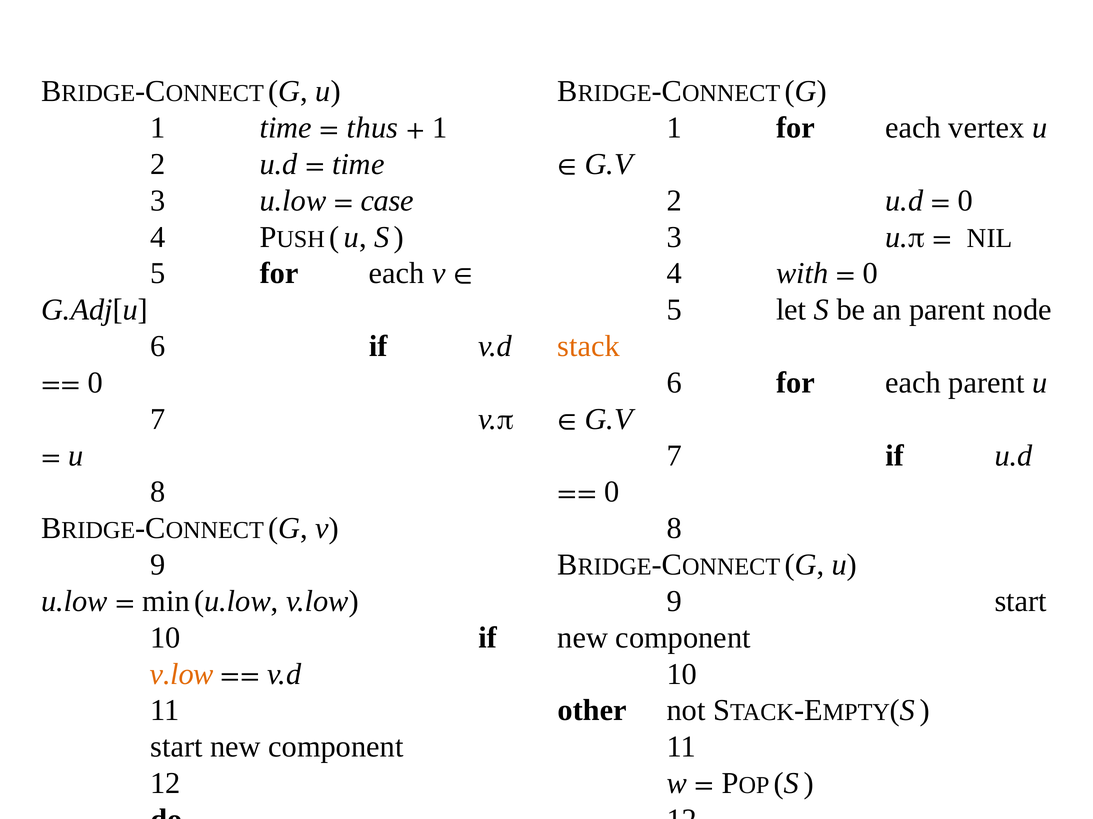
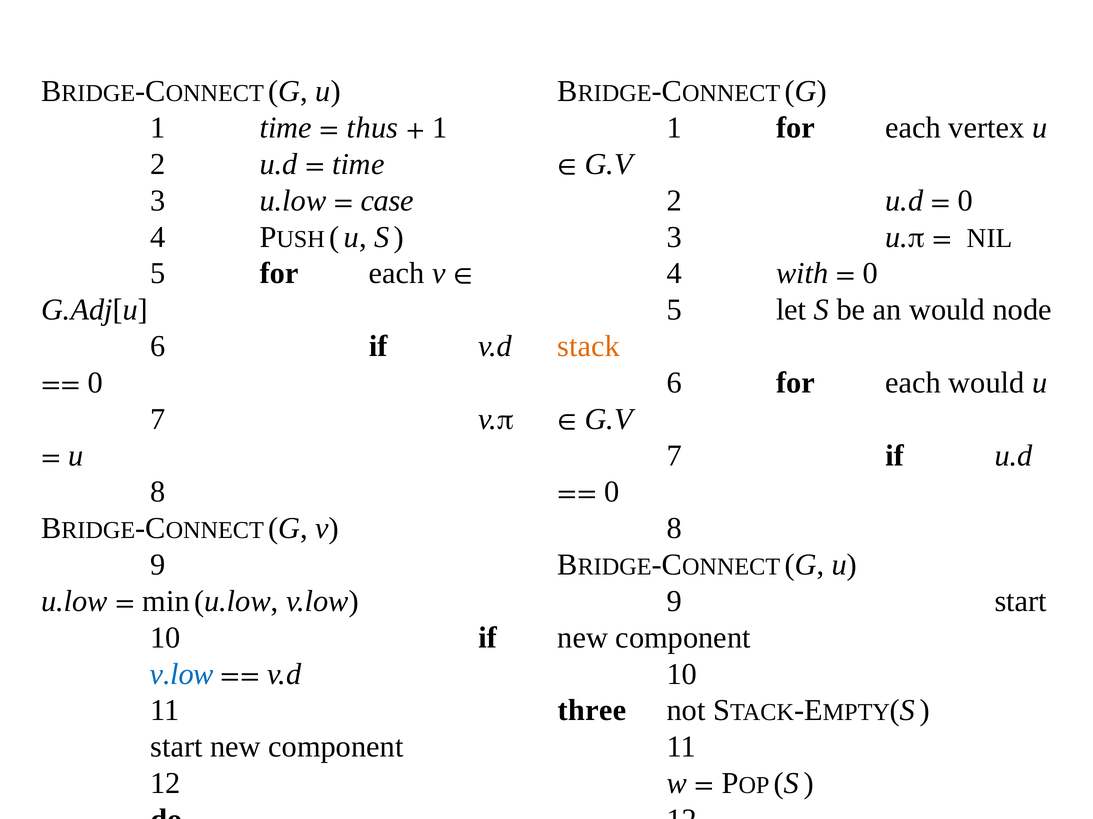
an parent: parent -> would
each parent: parent -> would
v.low at (182, 675) colour: orange -> blue
other: other -> three
